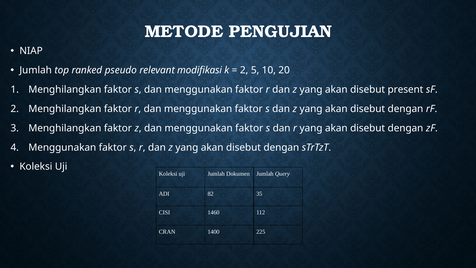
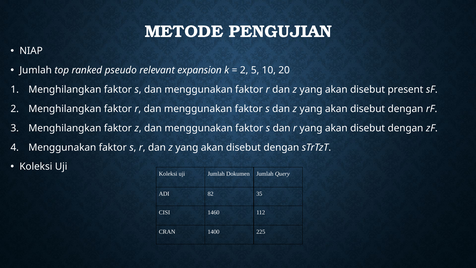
modifikasi: modifikasi -> expansion
